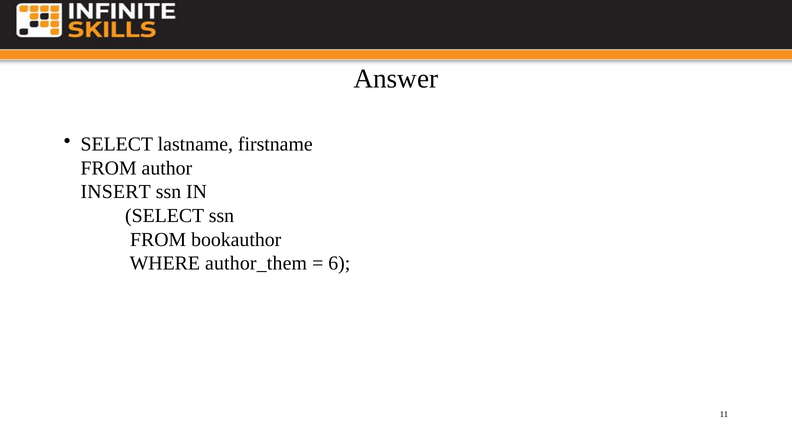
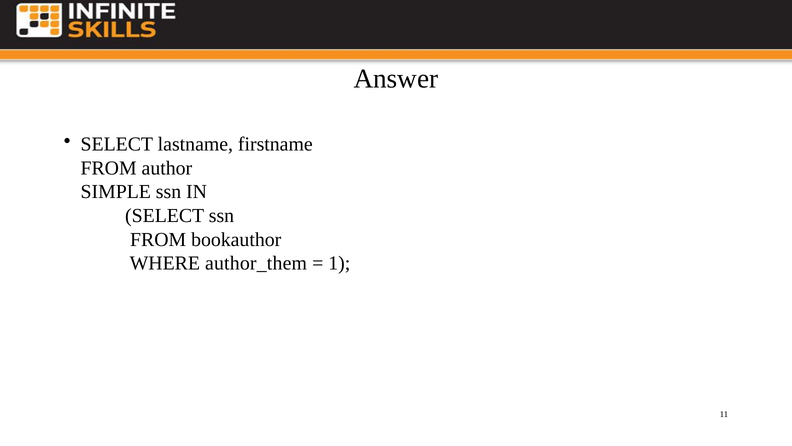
INSERT: INSERT -> SIMPLE
6: 6 -> 1
